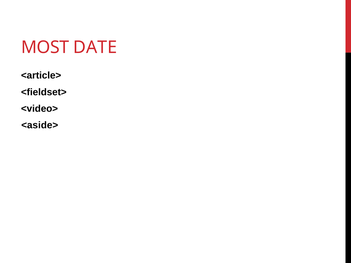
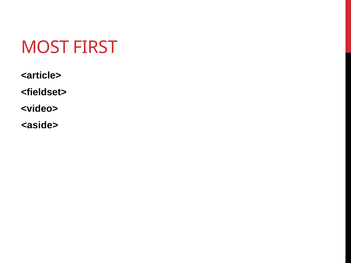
DATE: DATE -> FIRST
